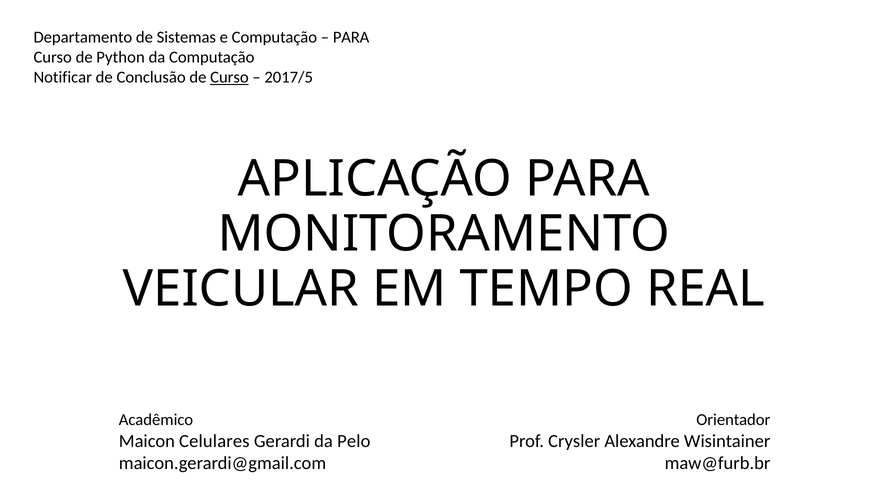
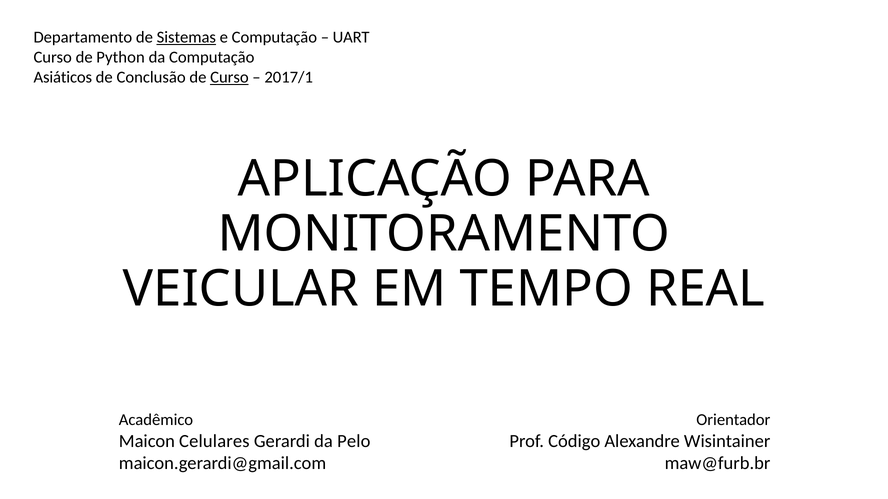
Sistemas underline: none -> present
PARA at (351, 37): PARA -> UART
Notificar: Notificar -> Asiáticos
2017/5: 2017/5 -> 2017/1
Crysler: Crysler -> Código
